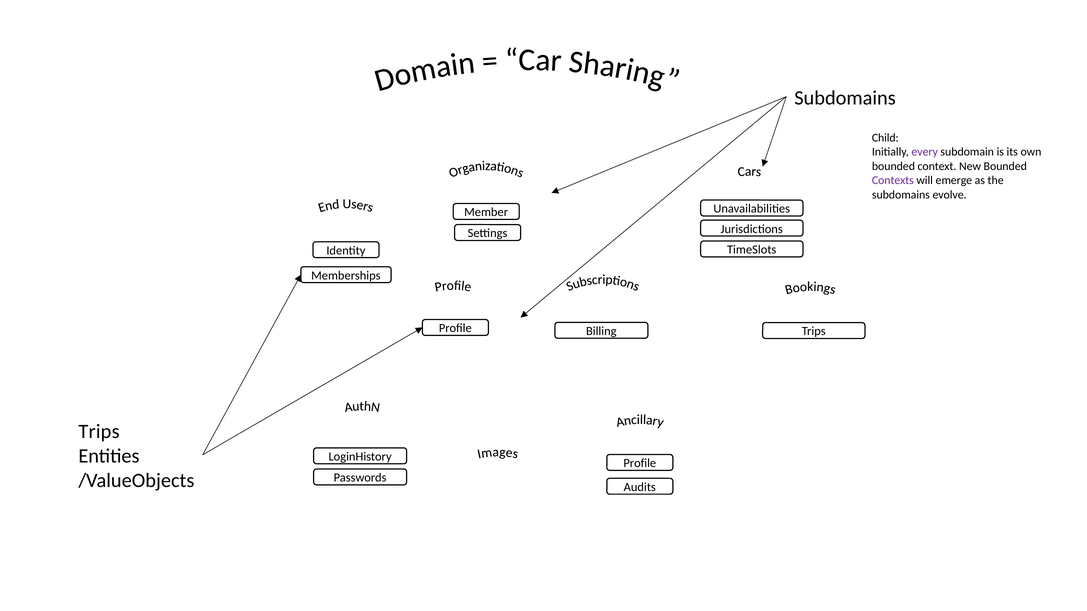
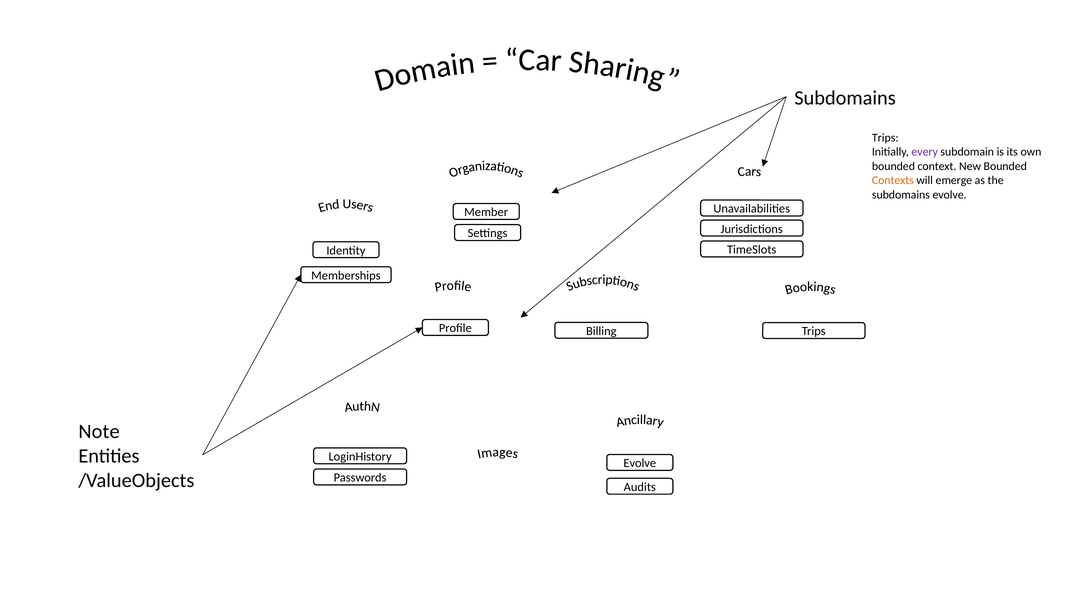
Child at (885, 138): Child -> Trips
Contexts colour: purple -> orange
Trips at (99, 432): Trips -> Note
Profile at (640, 464): Profile -> Evolve
